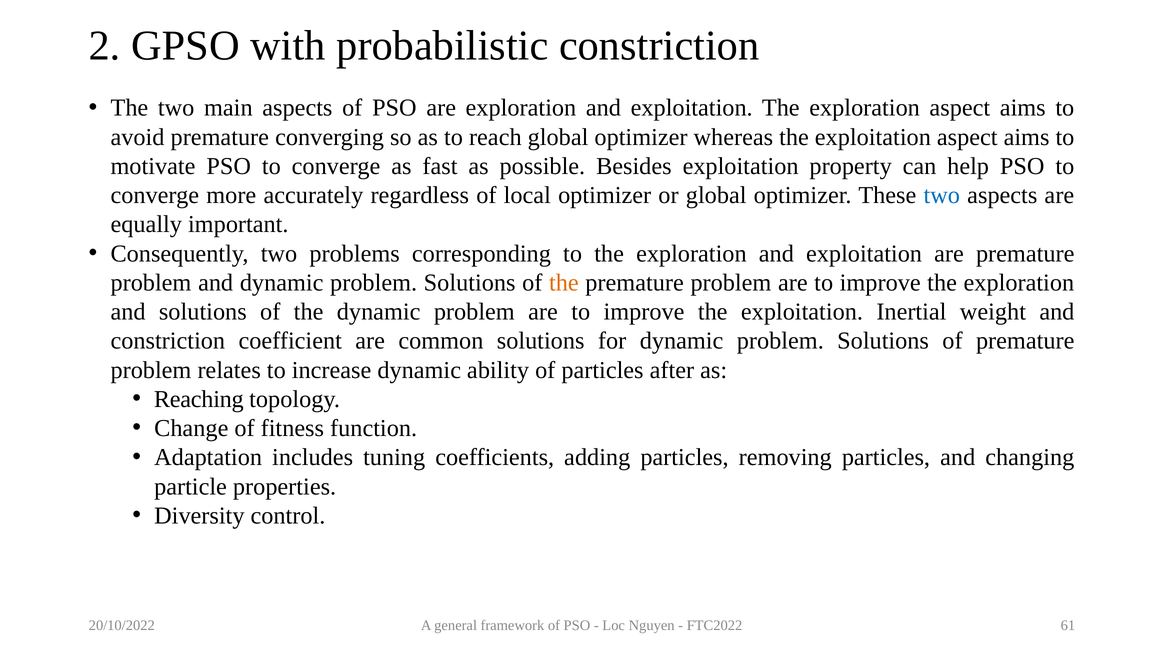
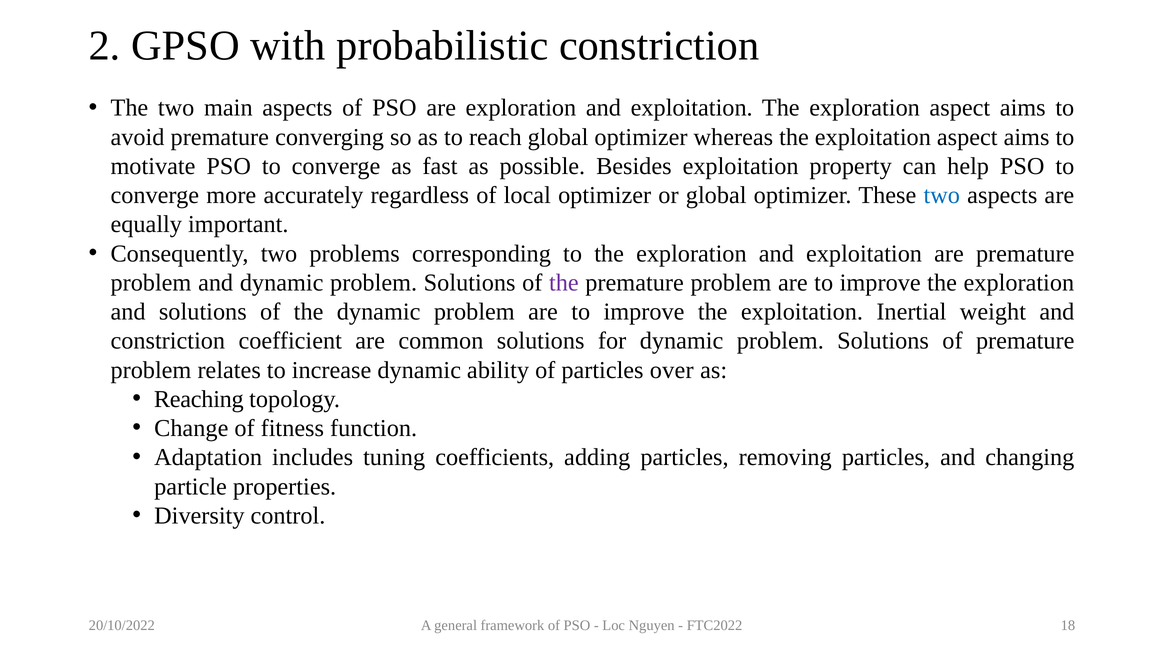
the at (564, 283) colour: orange -> purple
after: after -> over
61: 61 -> 18
